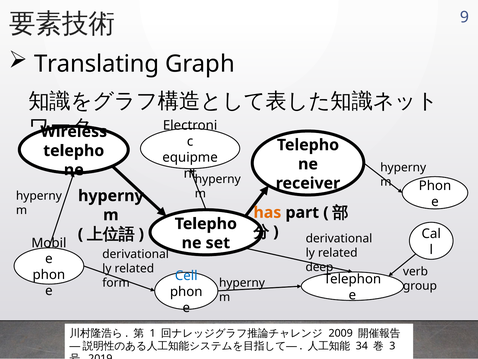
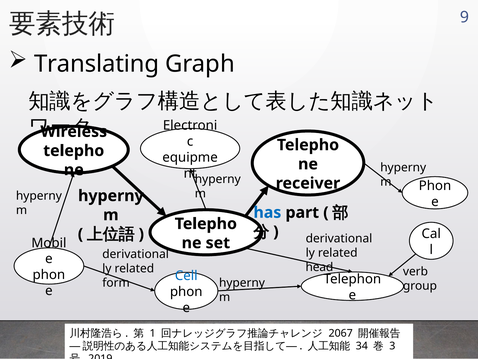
has colour: orange -> blue
deep: deep -> head
2009: 2009 -> 2067
